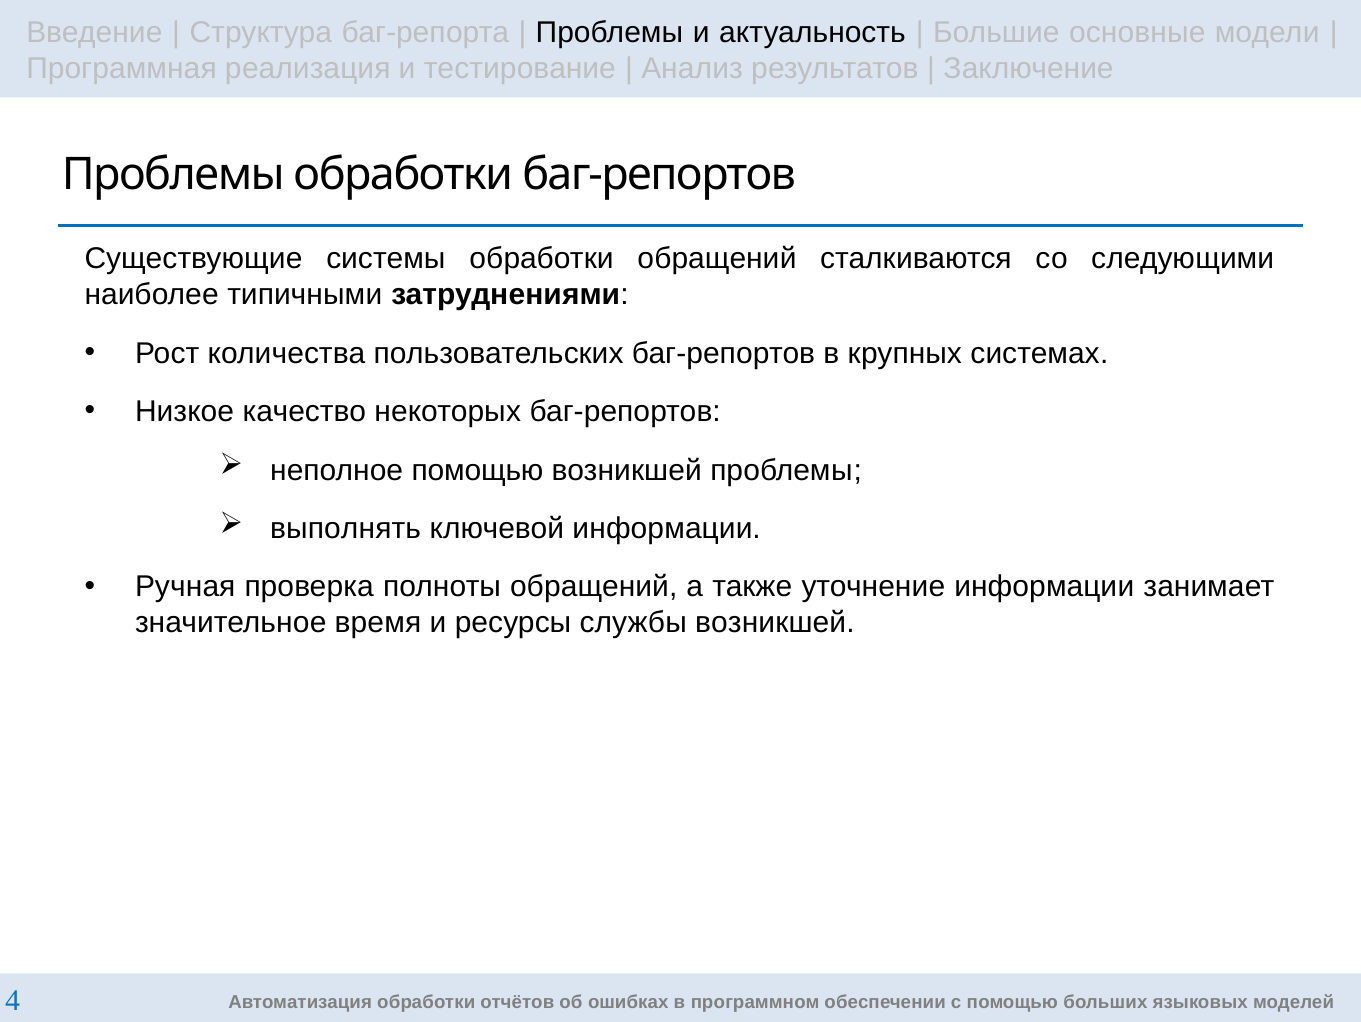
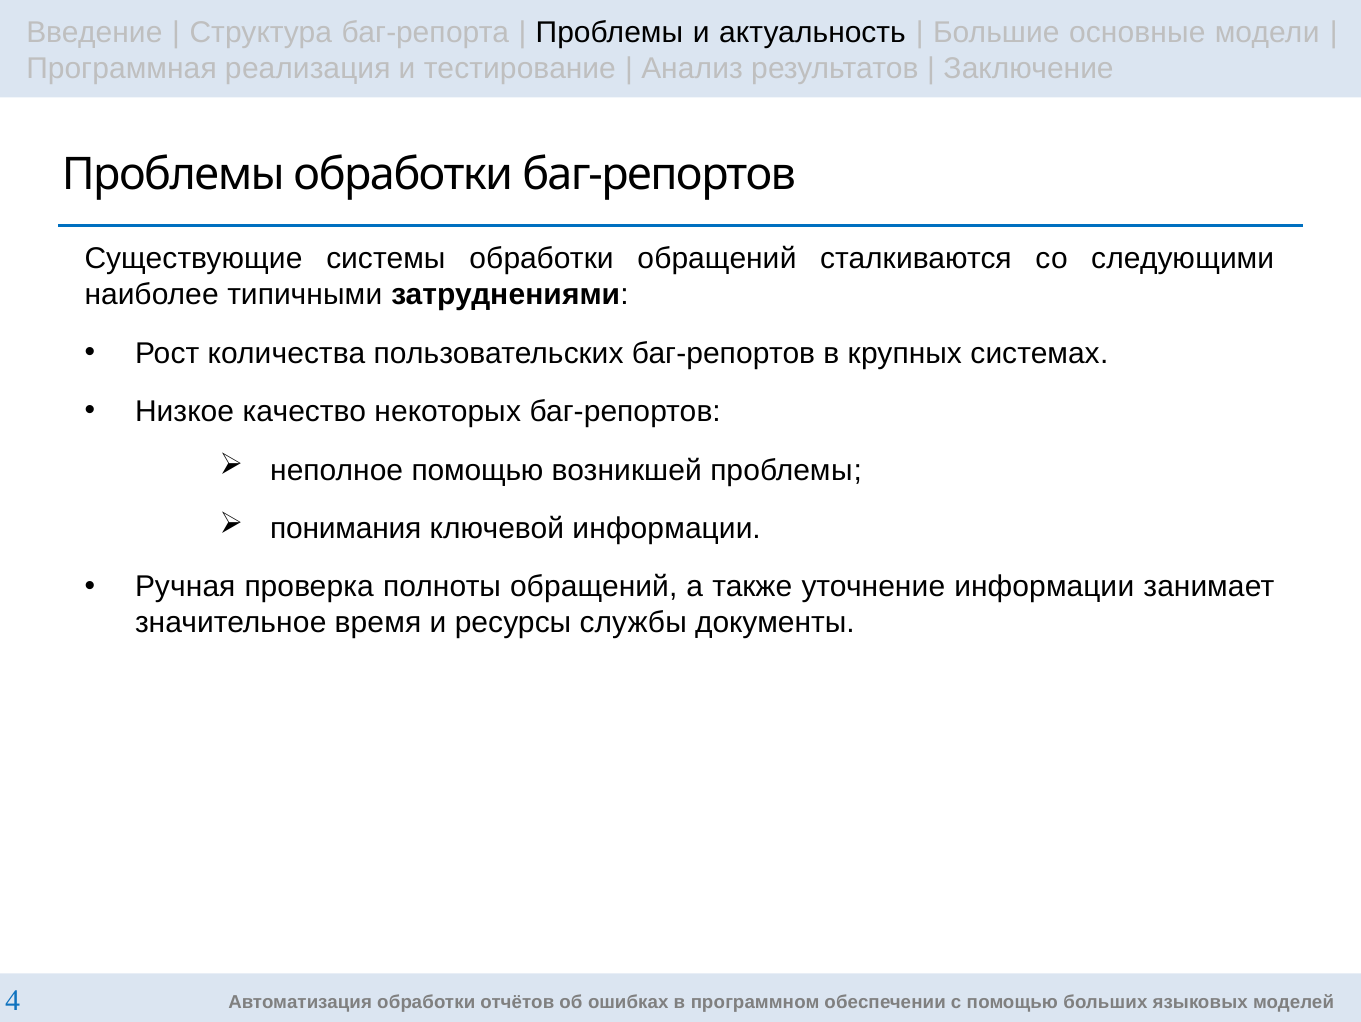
выполнять: выполнять -> понимания
службы возникшей: возникшей -> документы
